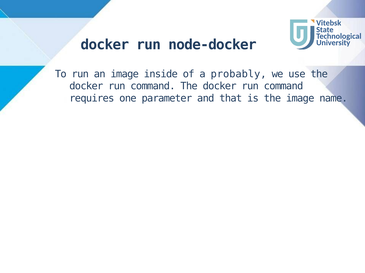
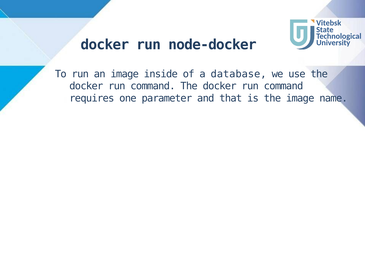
probably: probably -> database
